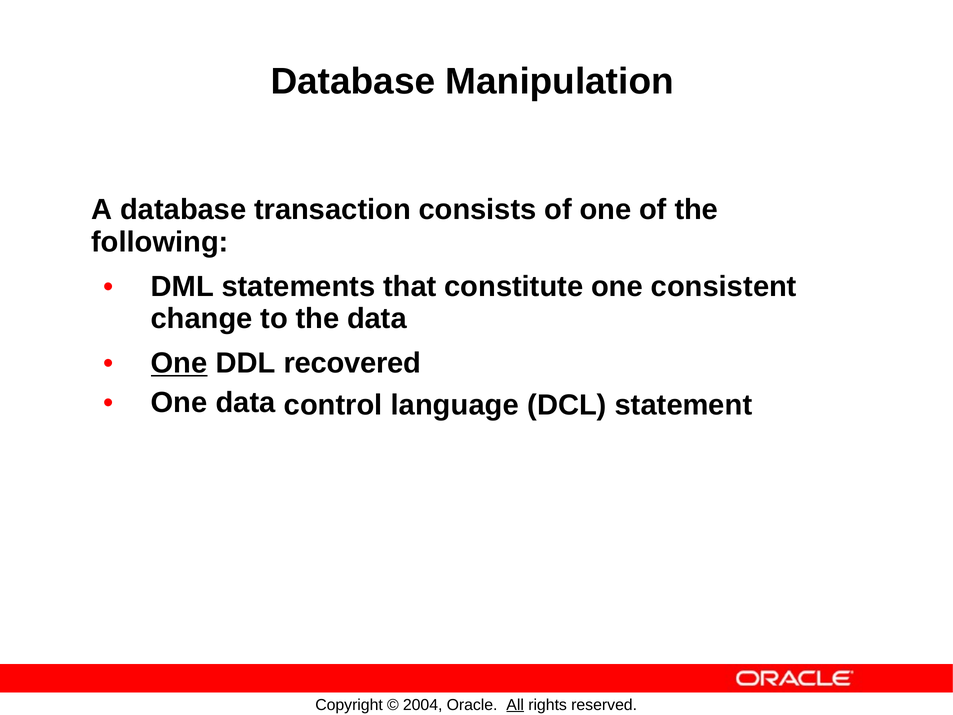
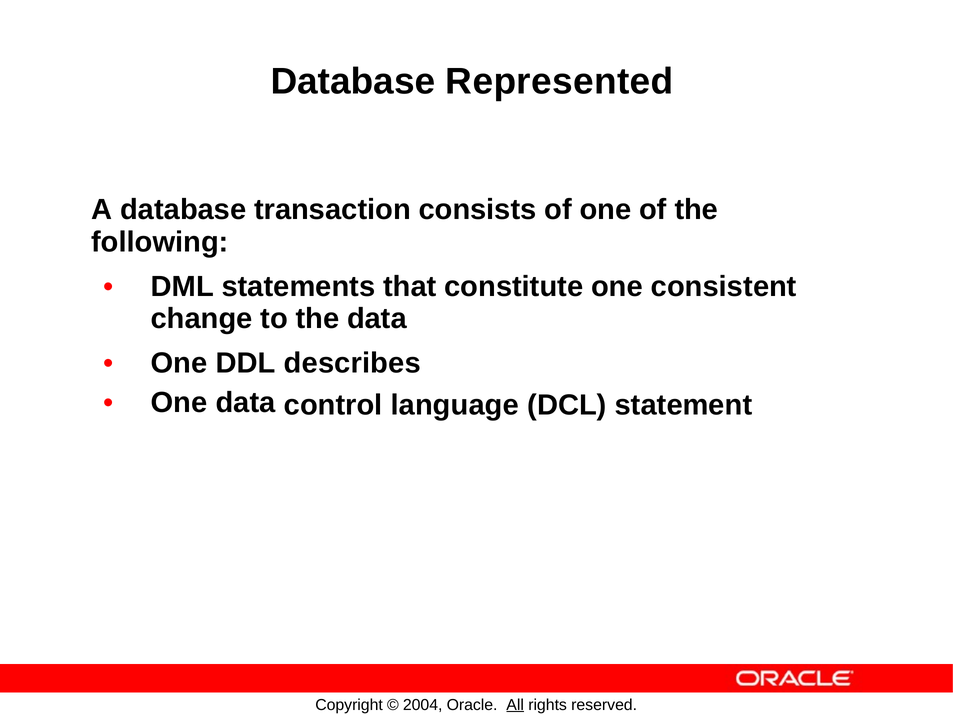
Manipulation: Manipulation -> Represented
One at (179, 363) underline: present -> none
recovered: recovered -> describes
